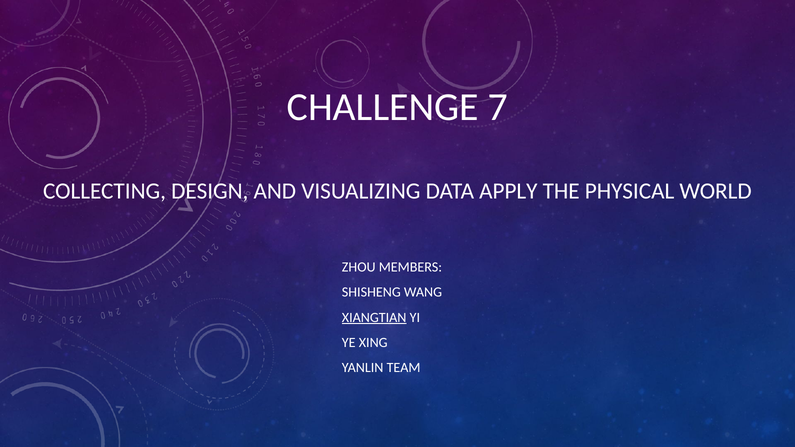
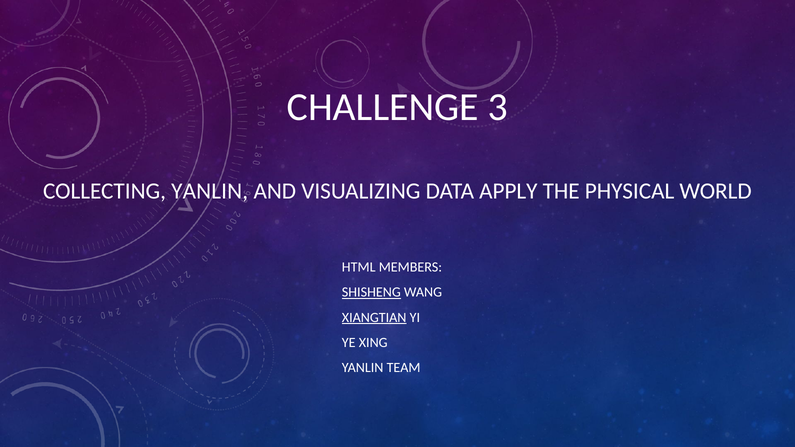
7: 7 -> 3
COLLECTING DESIGN: DESIGN -> YANLIN
ZHOU: ZHOU -> HTML
SHISHENG underline: none -> present
